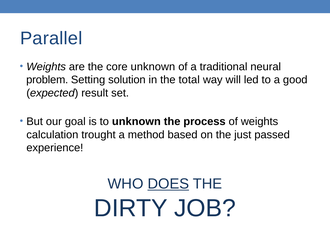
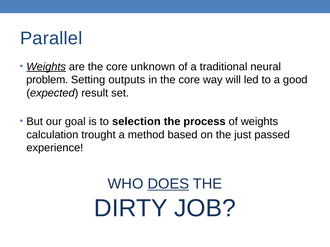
Weights at (46, 67) underline: none -> present
solution: solution -> outputs
in the total: total -> core
to unknown: unknown -> selection
